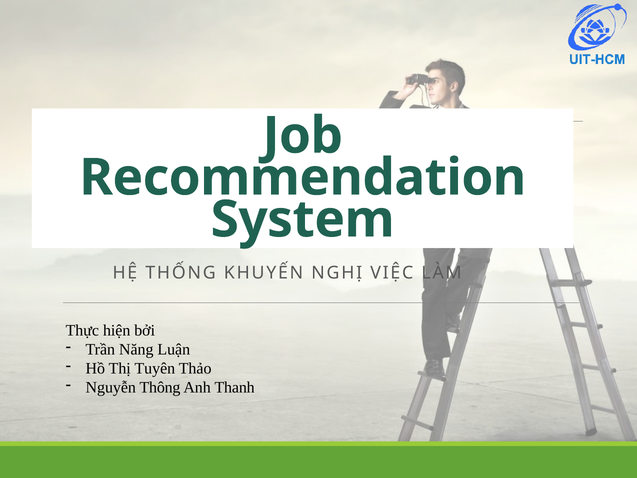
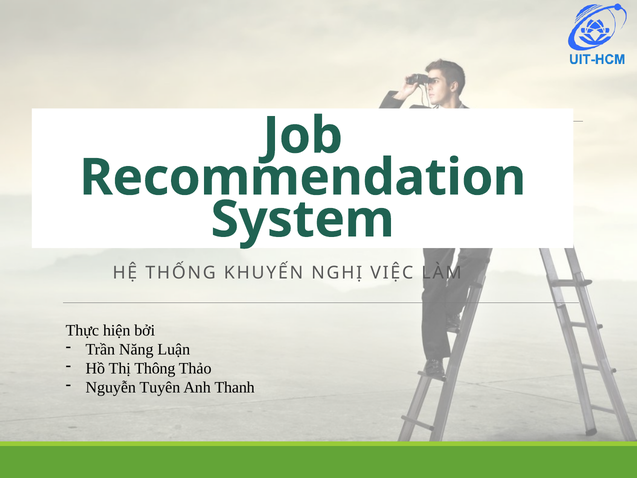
Tuyên: Tuyên -> Thông
Thông: Thông -> Tuyên
